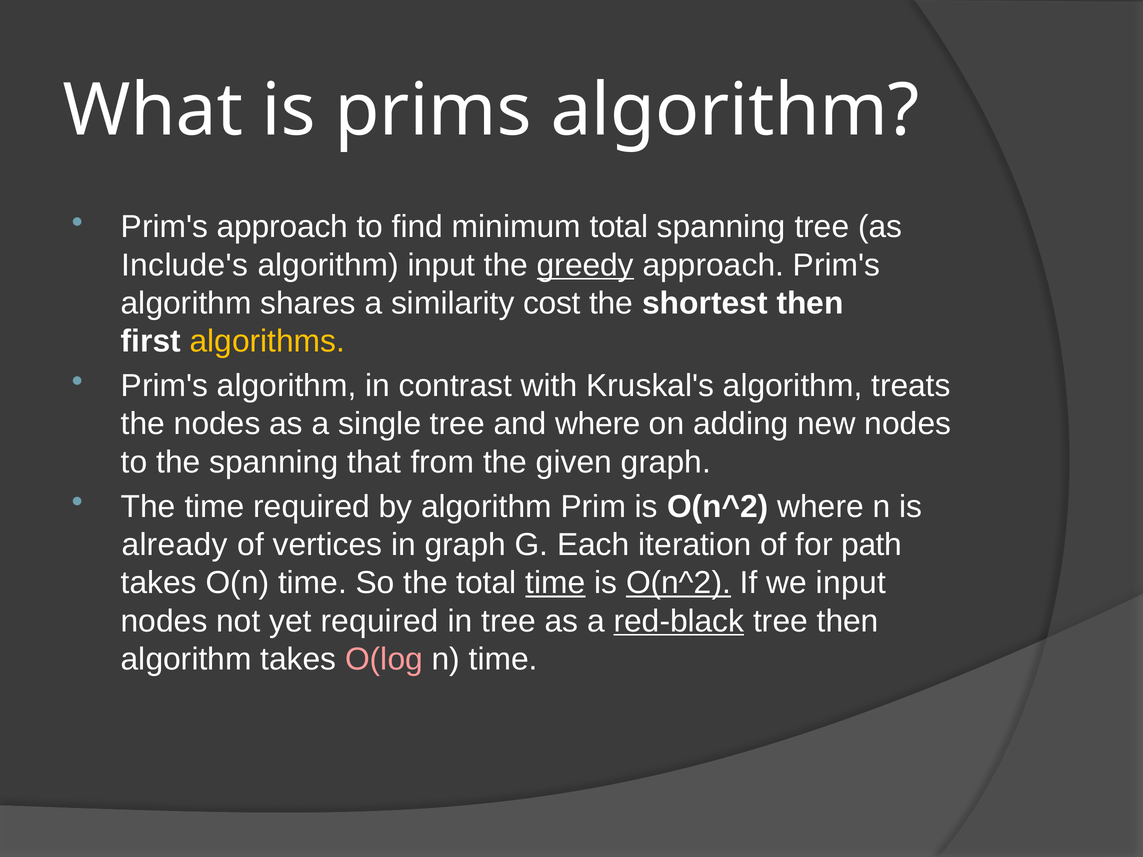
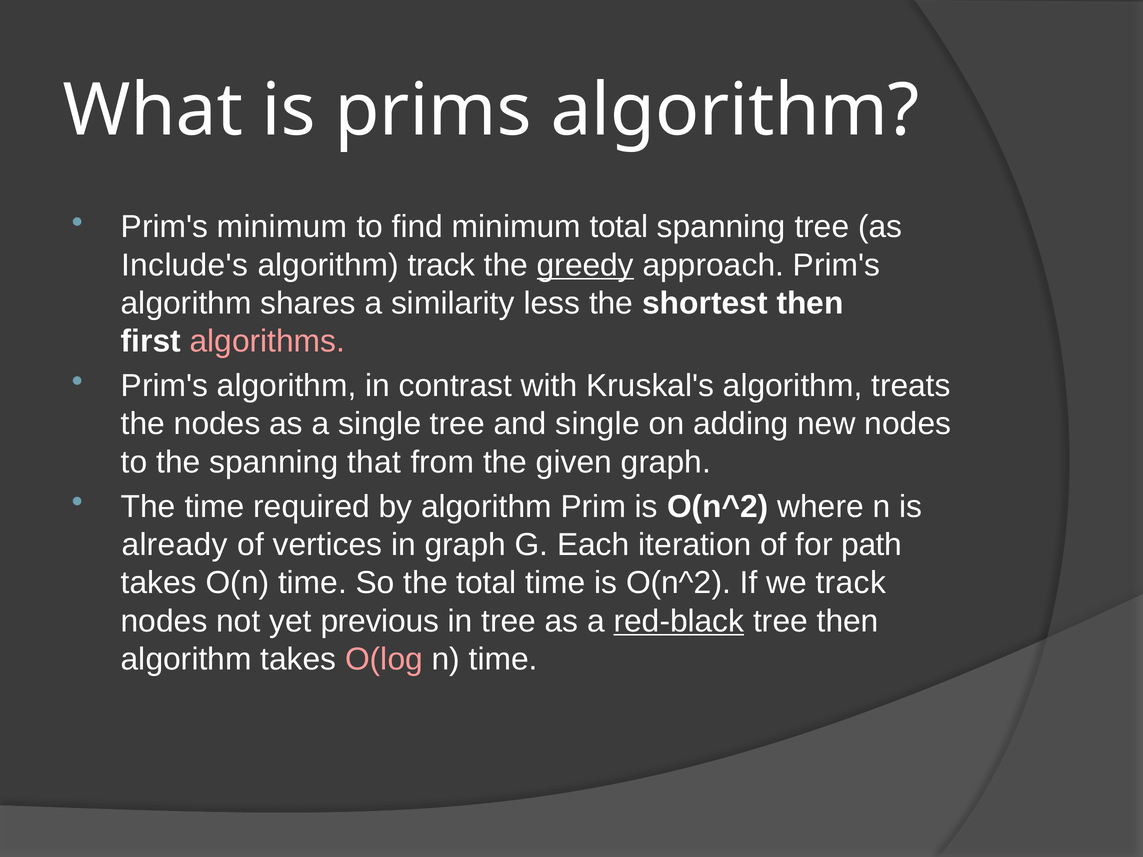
Prim's approach: approach -> minimum
algorithm input: input -> track
cost: cost -> less
algorithms colour: yellow -> pink
and where: where -> single
time at (555, 583) underline: present -> none
O(n^2 at (678, 583) underline: present -> none
we input: input -> track
yet required: required -> previous
